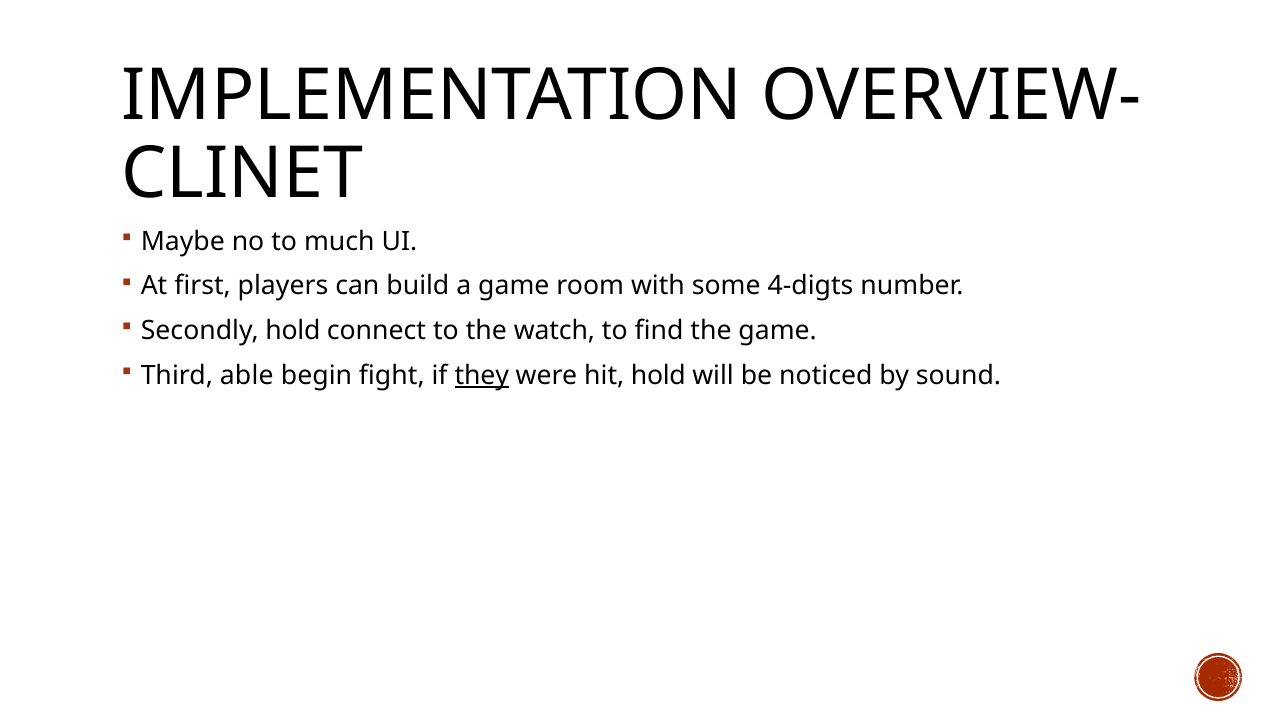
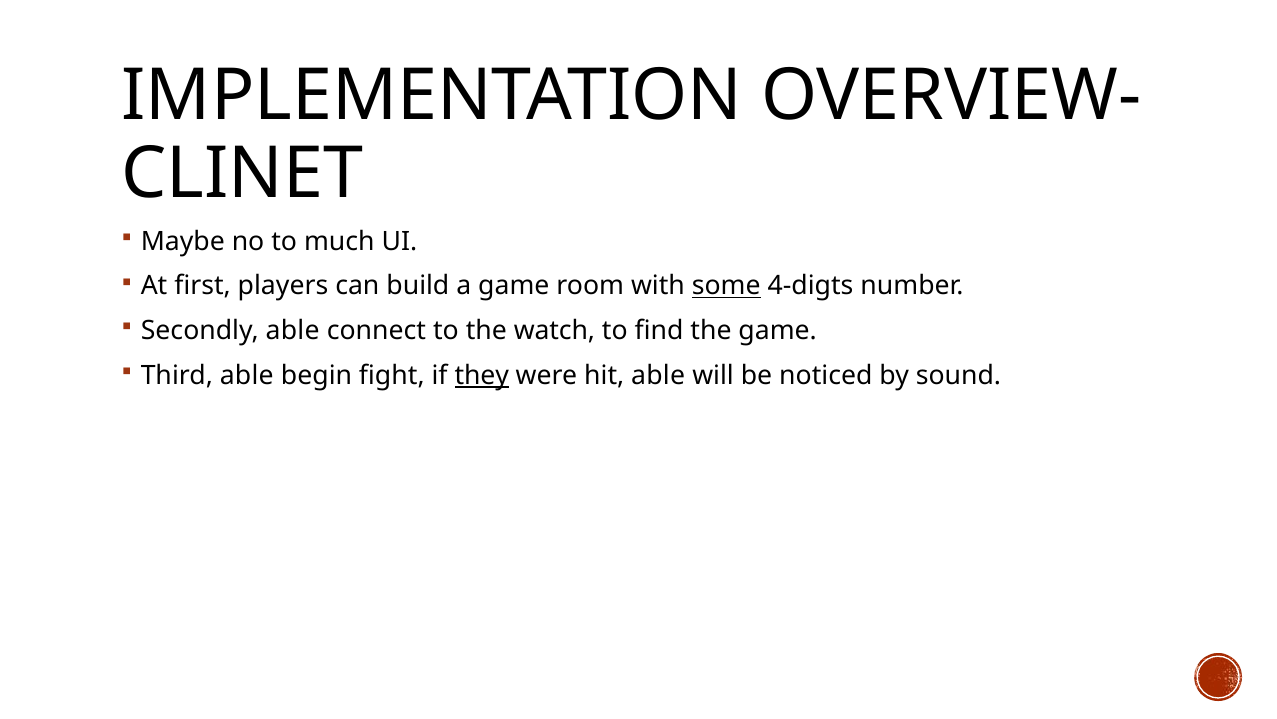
some underline: none -> present
Secondly hold: hold -> able
hit hold: hold -> able
